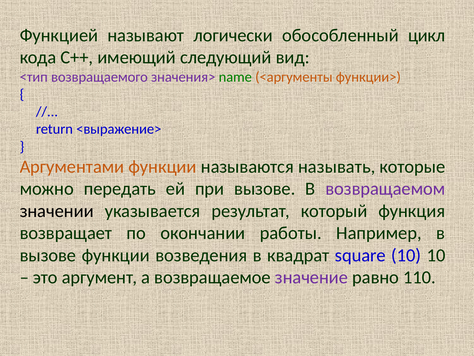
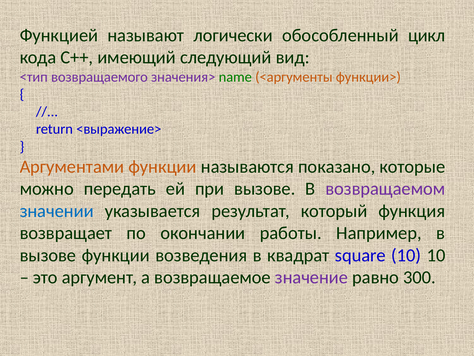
называть: называть -> показано
значении colour: black -> blue
110: 110 -> 300
